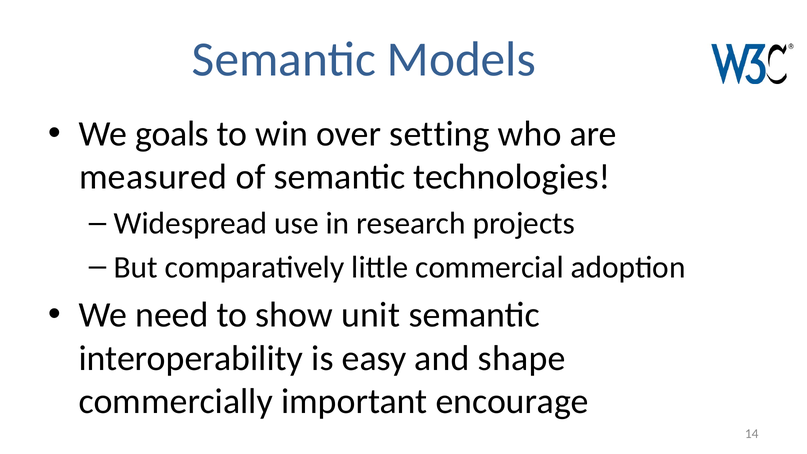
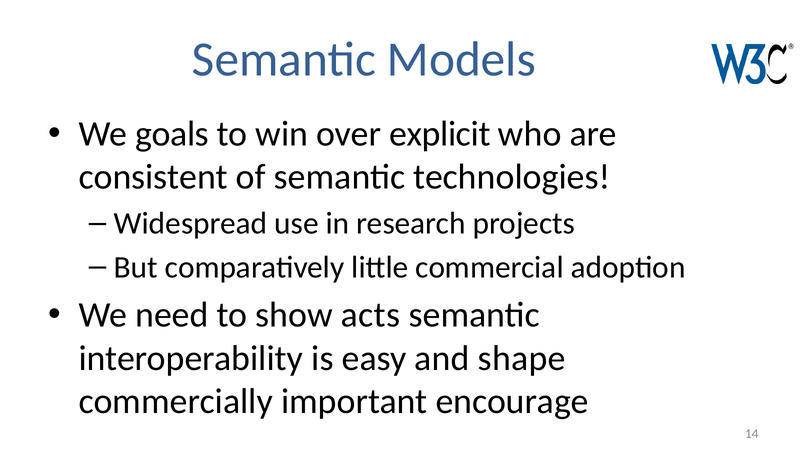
setting: setting -> explicit
measured: measured -> consistent
unit: unit -> acts
